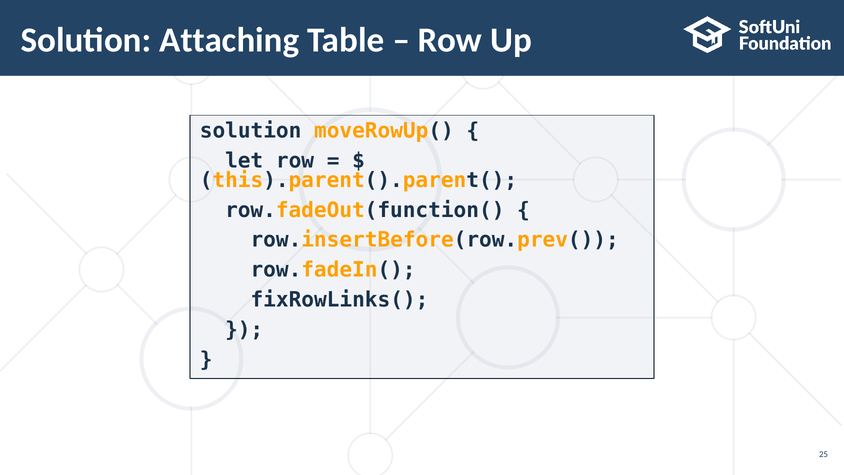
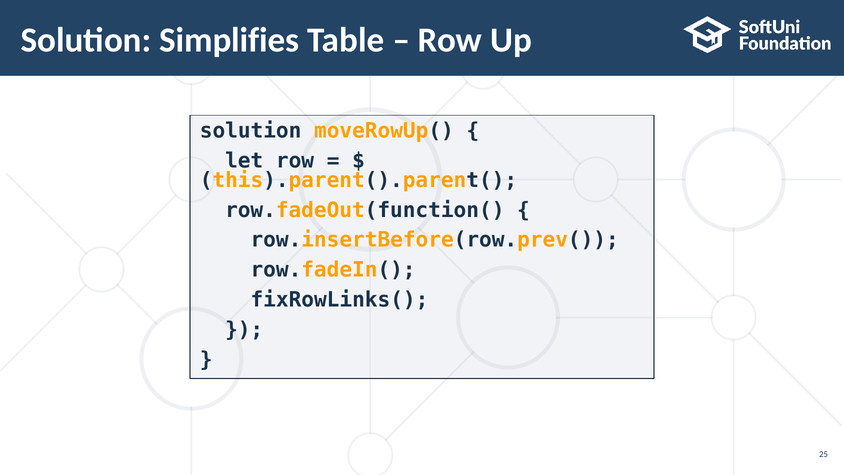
Attaching: Attaching -> Simplifies
